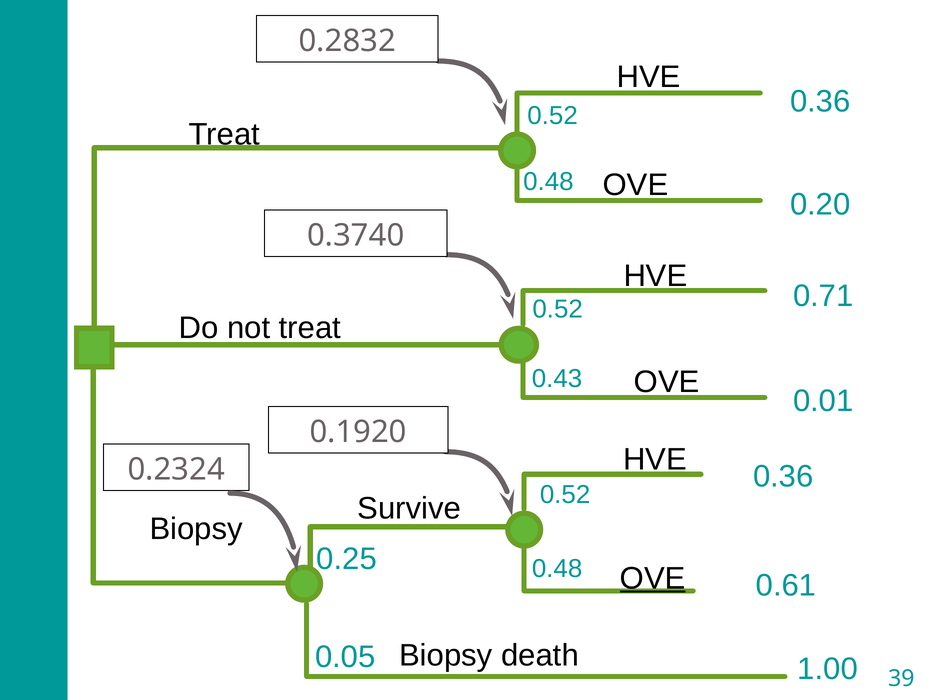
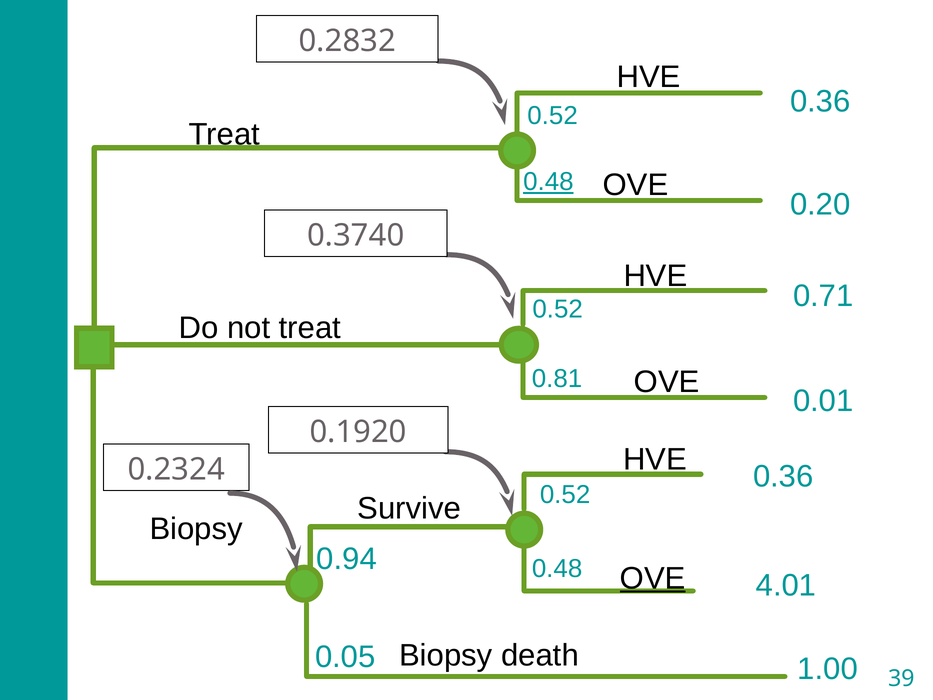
0.48 at (548, 182) underline: none -> present
0.43: 0.43 -> 0.81
0.25: 0.25 -> 0.94
0.61: 0.61 -> 4.01
